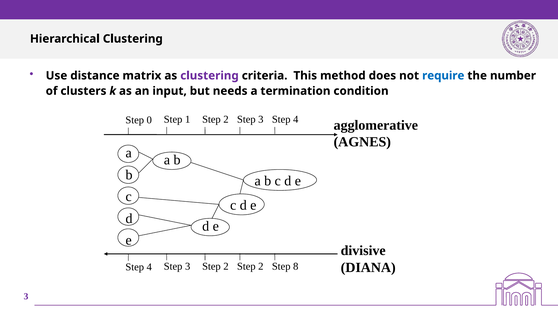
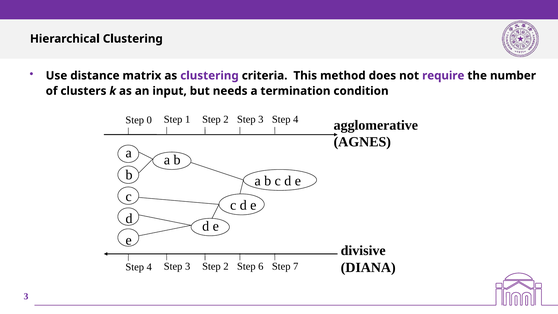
require colour: blue -> purple
2 Step 2: 2 -> 6
8: 8 -> 7
